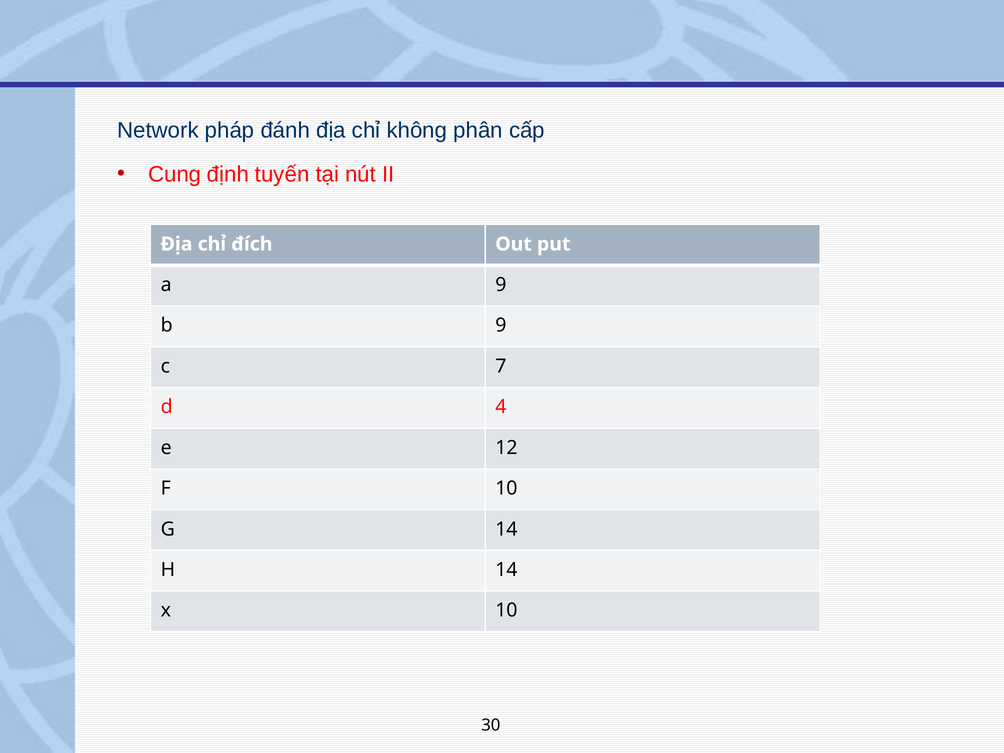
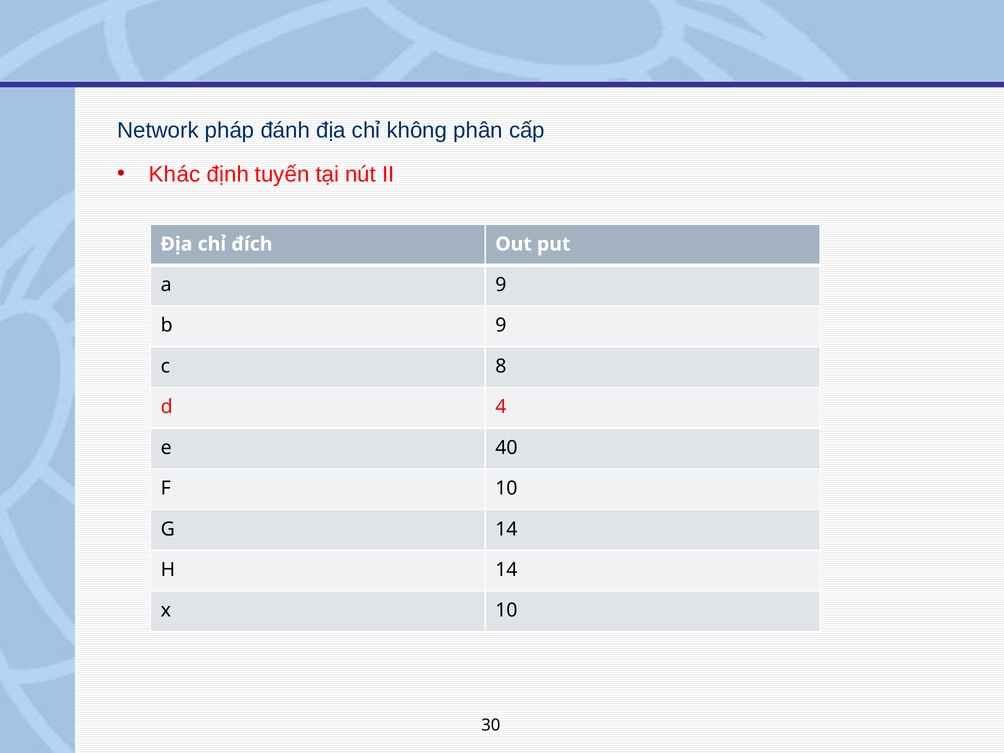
Cung: Cung -> Khác
7: 7 -> 8
12: 12 -> 40
